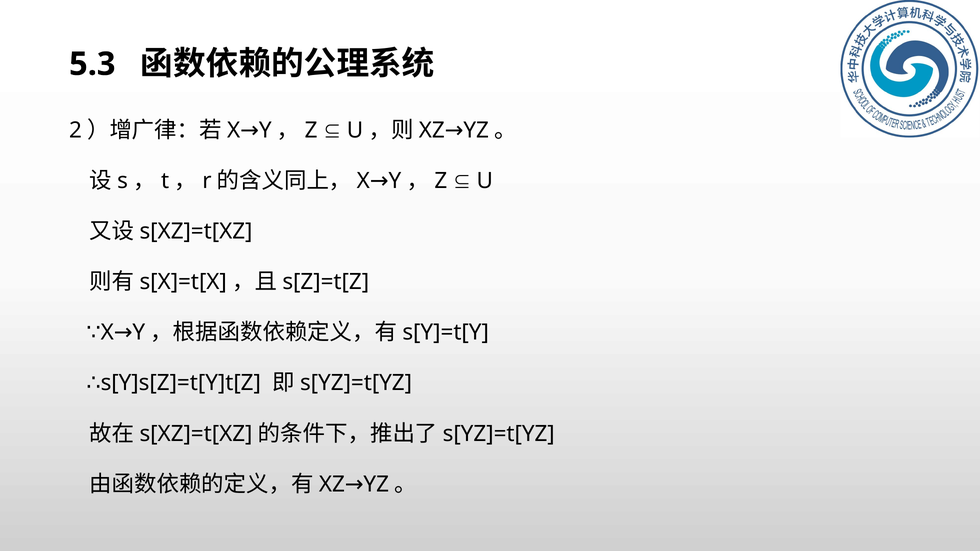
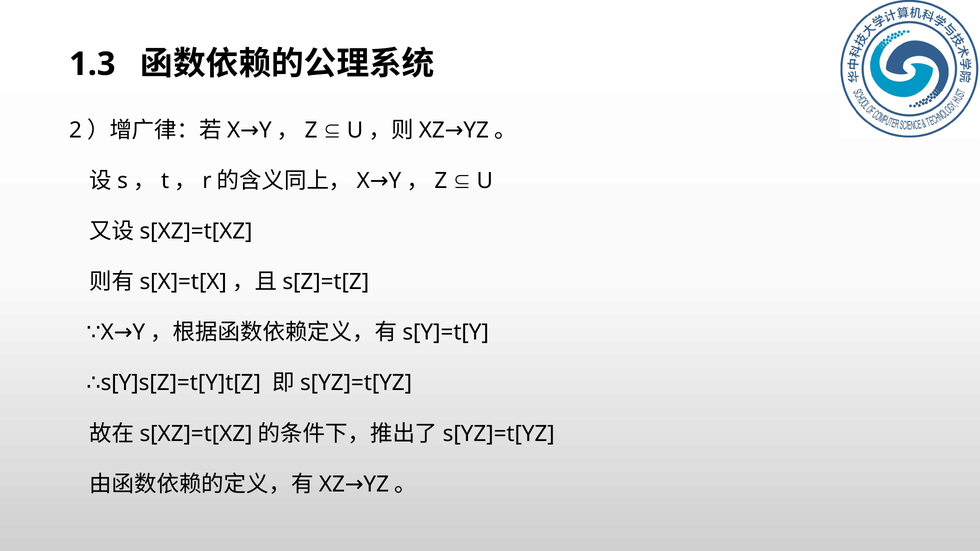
5.3: 5.3 -> 1.3
